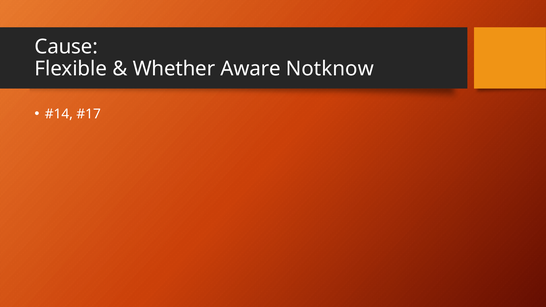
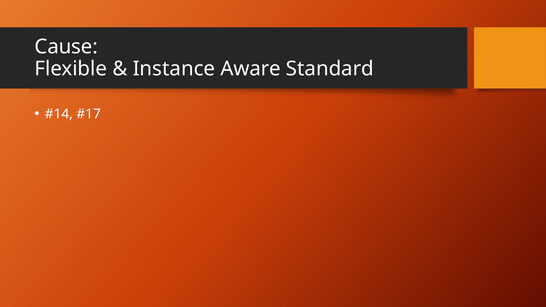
Whether: Whether -> Instance
Notknow: Notknow -> Standard
